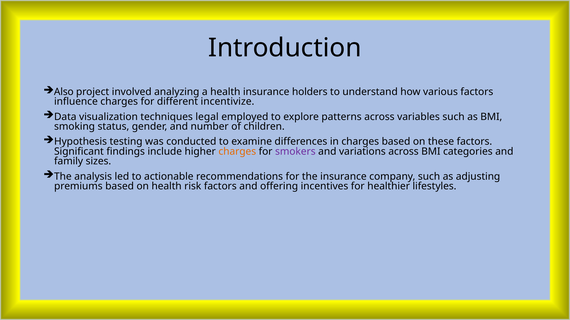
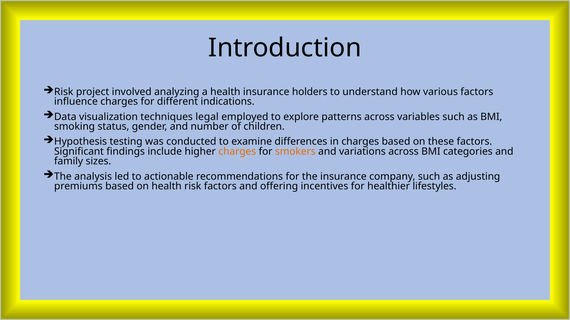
Also at (64, 92): Also -> Risk
incentivize: incentivize -> indications
smokers colour: purple -> orange
